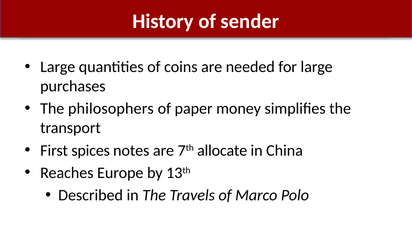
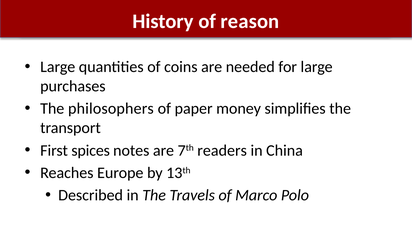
sender: sender -> reason
allocate: allocate -> readers
